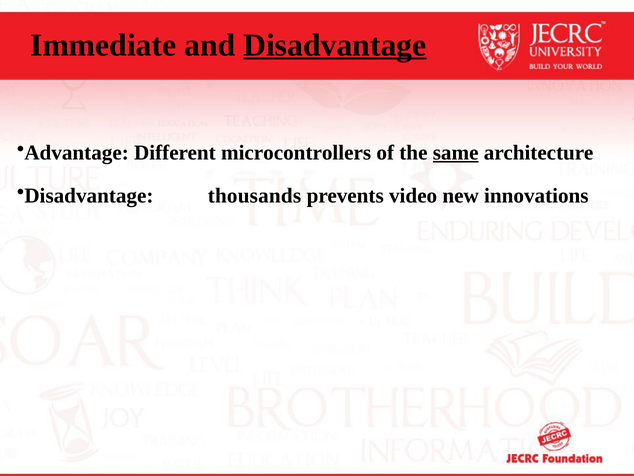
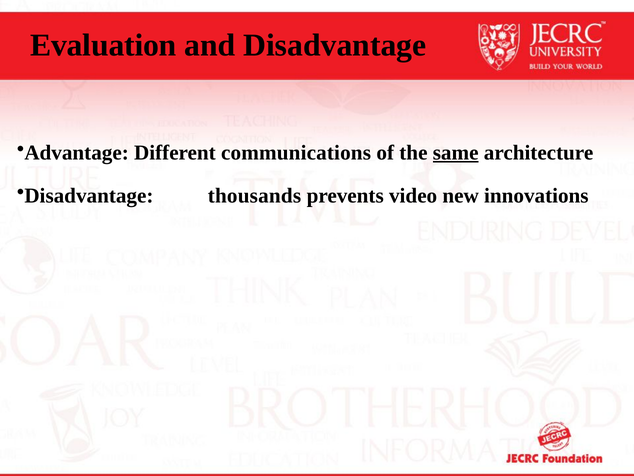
Immediate: Immediate -> Evaluation
Disadvantage at (335, 45) underline: present -> none
microcontrollers: microcontrollers -> communications
